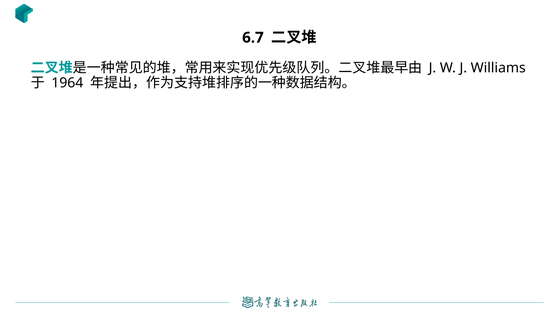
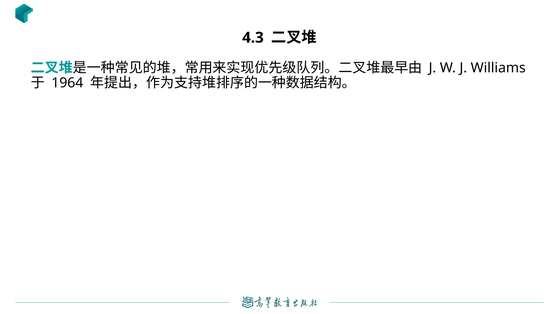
6.7: 6.7 -> 4.3
